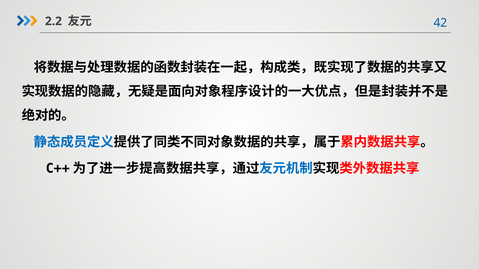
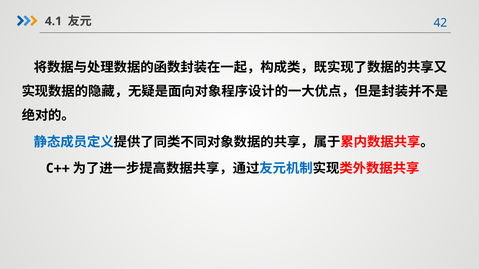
2.2: 2.2 -> 4.1
